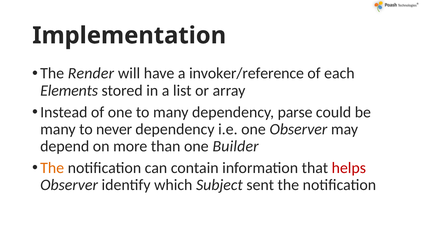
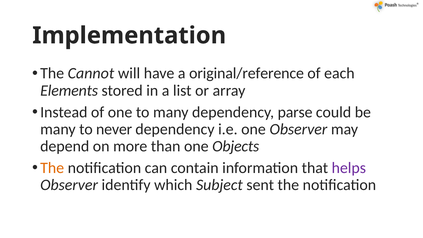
Render: Render -> Cannot
invoker/reference: invoker/reference -> original/reference
Builder: Builder -> Objects
helps colour: red -> purple
